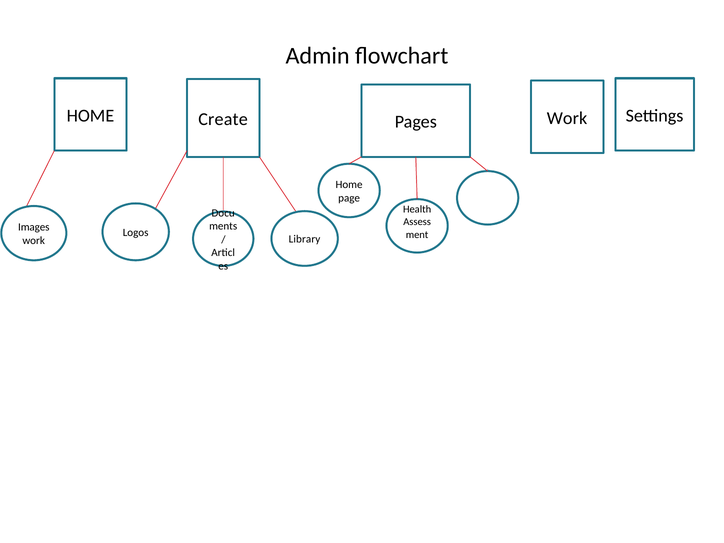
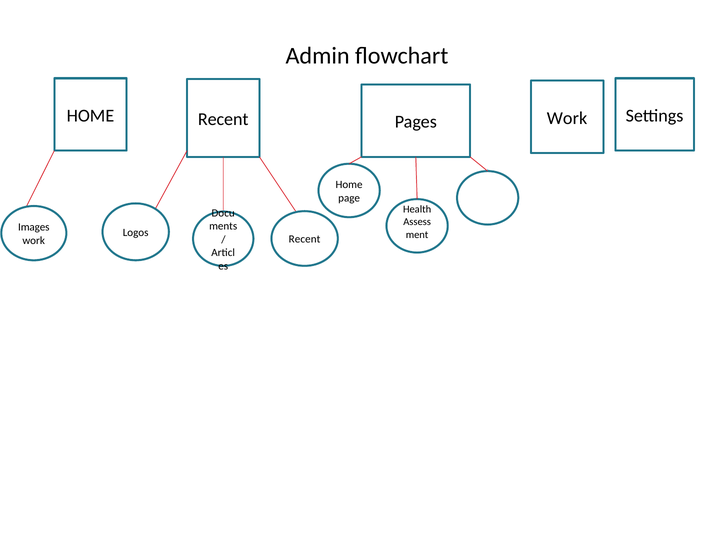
HOME Create: Create -> Recent
Library at (305, 239): Library -> Recent
